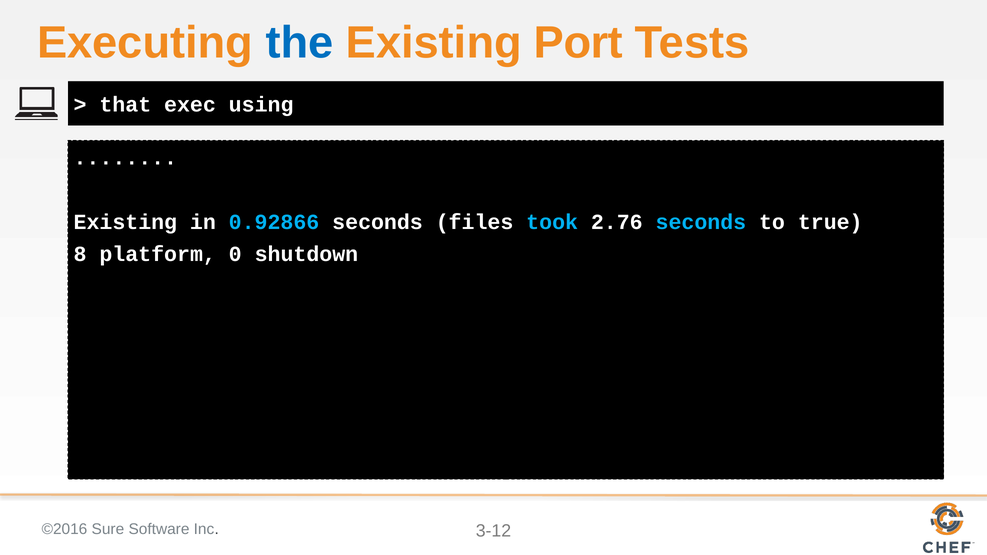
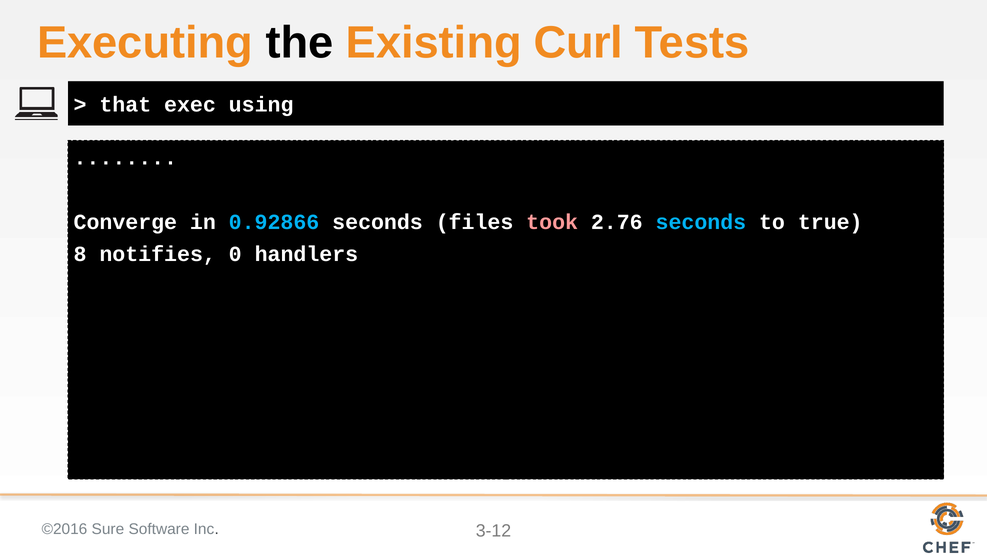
the colour: blue -> black
Port: Port -> Curl
Existing at (125, 222): Existing -> Converge
took colour: light blue -> pink
platform: platform -> notifies
shutdown: shutdown -> handlers
